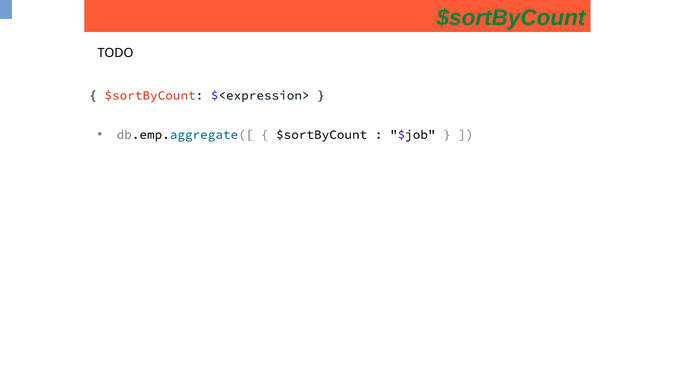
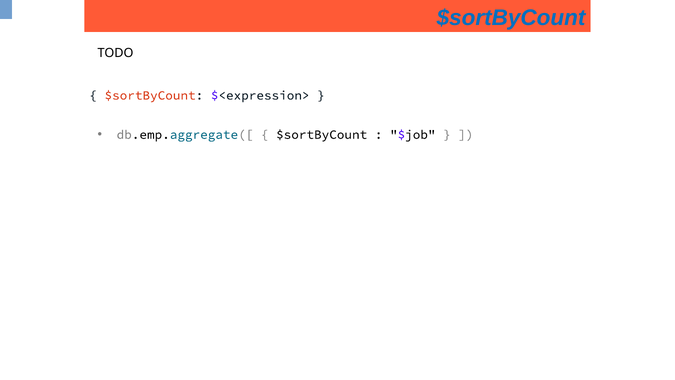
$sortByCount at (511, 18) colour: green -> blue
